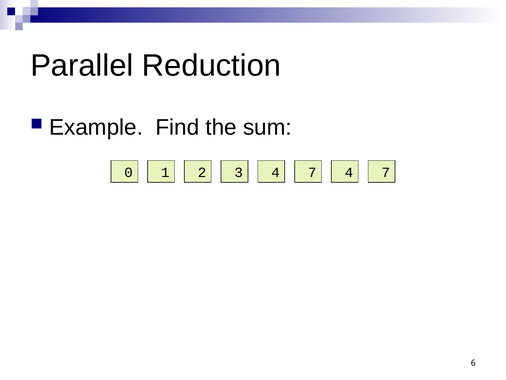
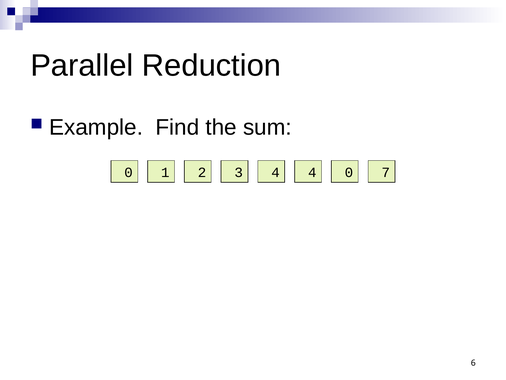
1 7: 7 -> 4
4 4: 4 -> 0
